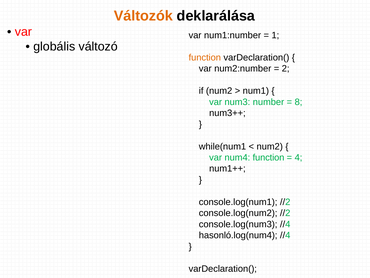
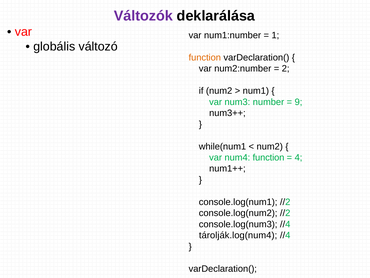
Változók colour: orange -> purple
8: 8 -> 9
hasonló.log(num4: hasonló.log(num4 -> tárolják.log(num4
